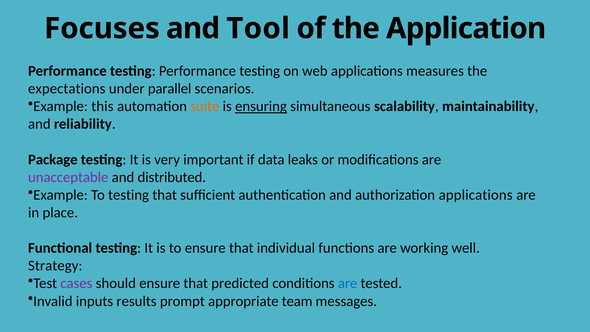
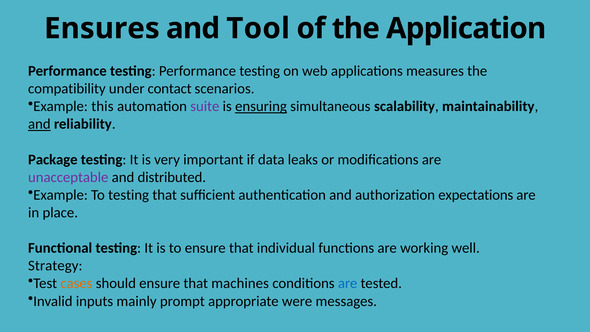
Focuses: Focuses -> Ensures
expectations: expectations -> compatibility
parallel: parallel -> contact
suite colour: orange -> purple
and at (39, 124) underline: none -> present
authorization applications: applications -> expectations
cases colour: purple -> orange
predicted: predicted -> machines
results: results -> mainly
team: team -> were
